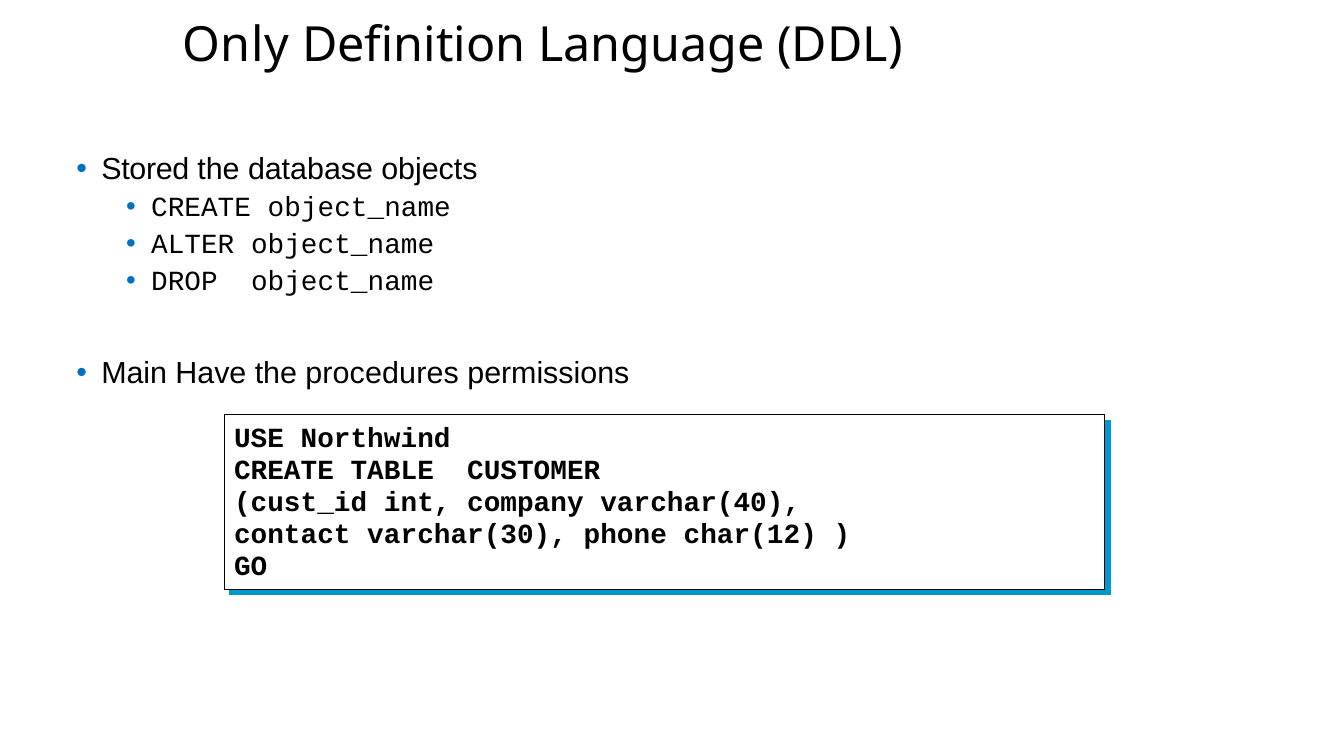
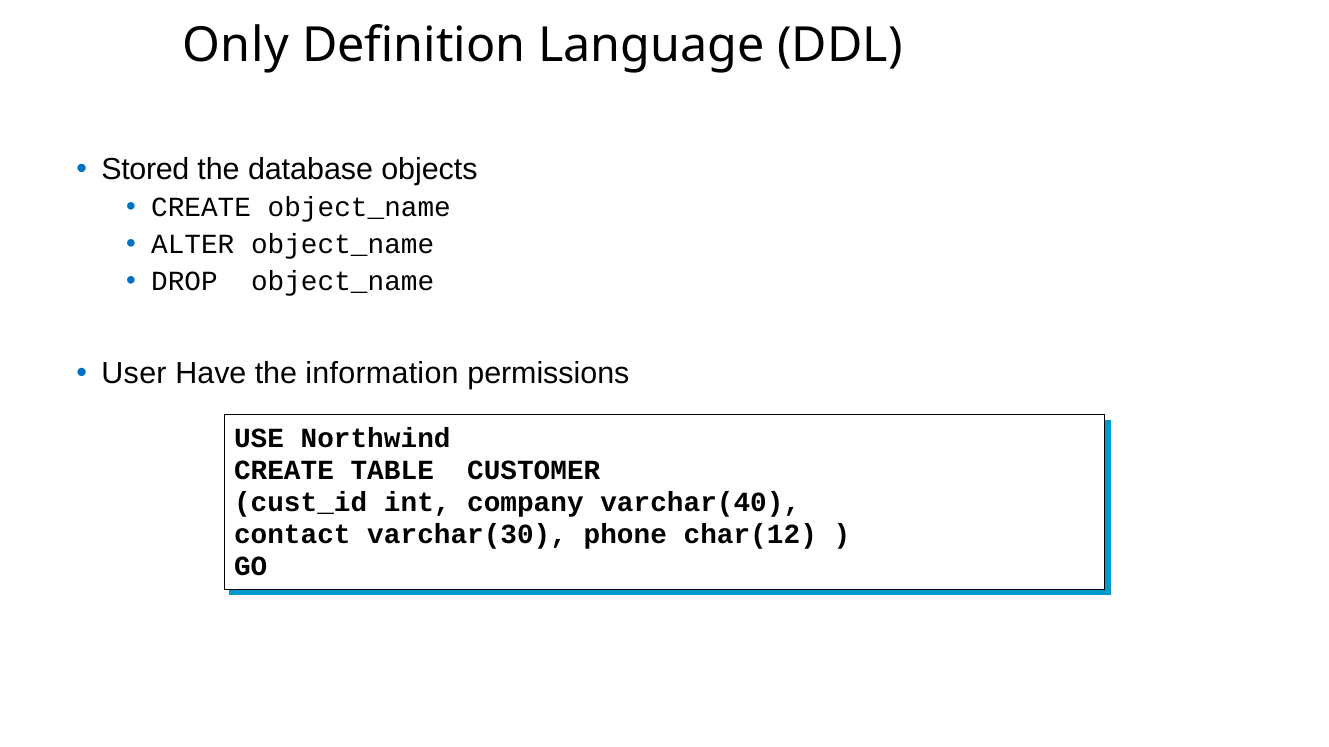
Main: Main -> User
procedures: procedures -> information
